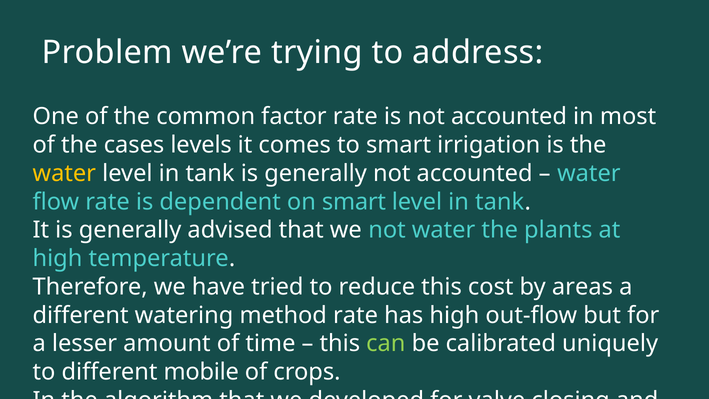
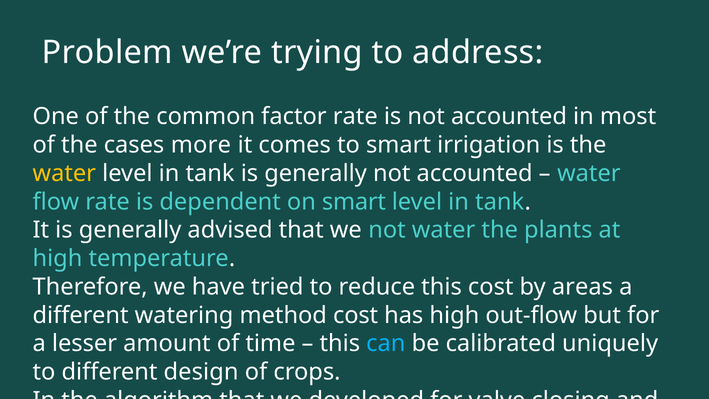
levels: levels -> more
method rate: rate -> cost
can colour: light green -> light blue
mobile: mobile -> design
